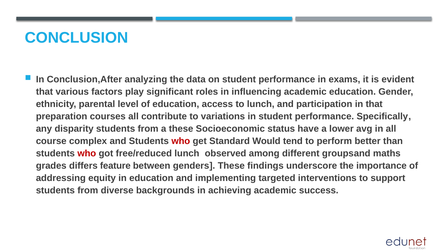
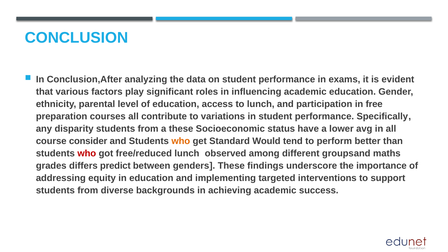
in that: that -> free
complex: complex -> consider
who at (181, 141) colour: red -> orange
feature: feature -> predict
